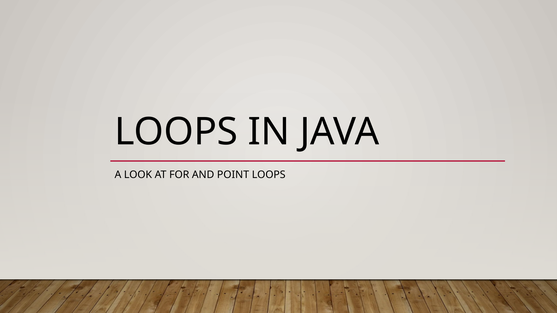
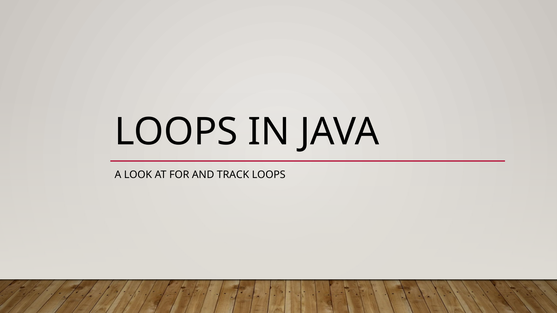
POINT: POINT -> TRACK
